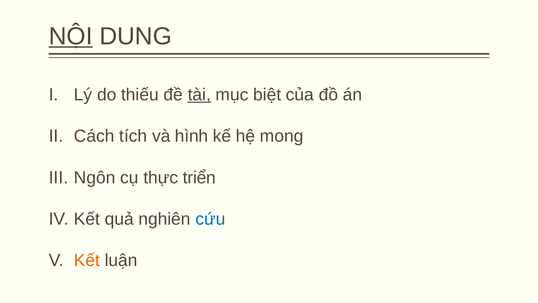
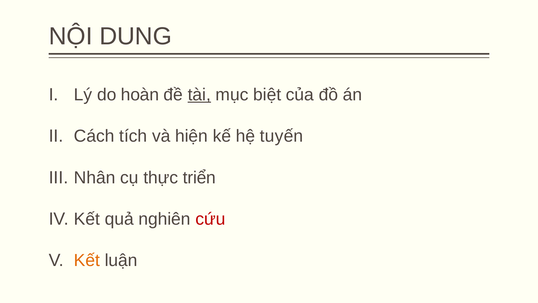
NỘI underline: present -> none
thiếu: thiếu -> hoàn
hình: hình -> hiện
mong: mong -> tuyến
Ngôn: Ngôn -> Nhân
cứu colour: blue -> red
